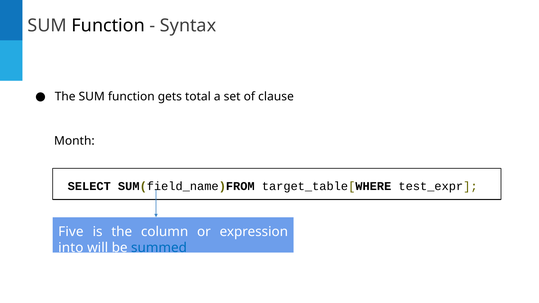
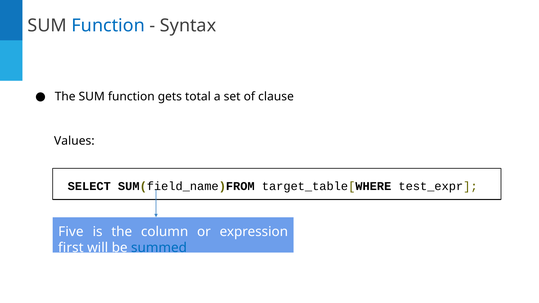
Function at (108, 26) colour: black -> blue
Month: Month -> Values
into: into -> first
